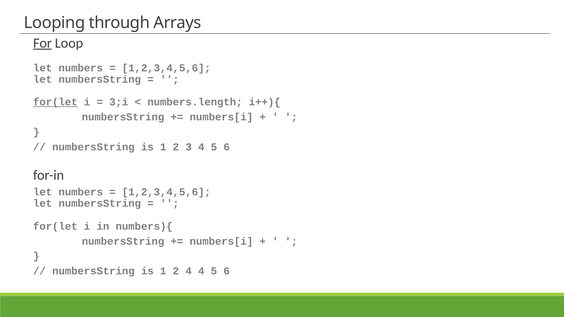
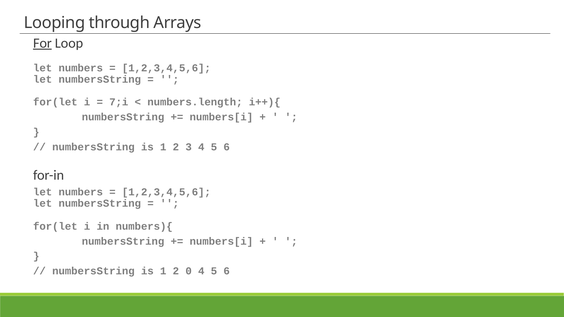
for(let at (55, 102) underline: present -> none
3;i: 3;i -> 7;i
2 4: 4 -> 0
